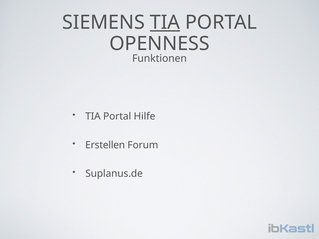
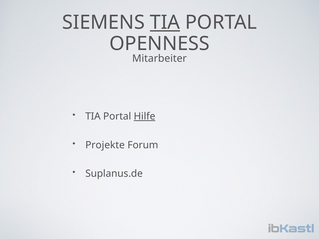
Funktionen: Funktionen -> Mitarbeiter
Hilfe underline: none -> present
Erstellen: Erstellen -> Projekte
